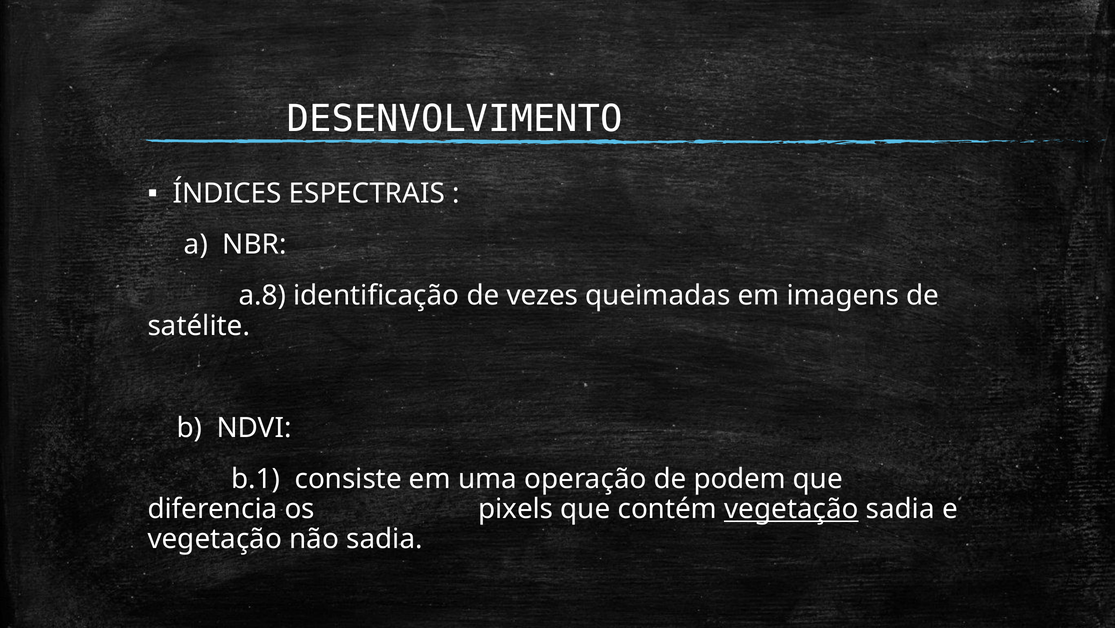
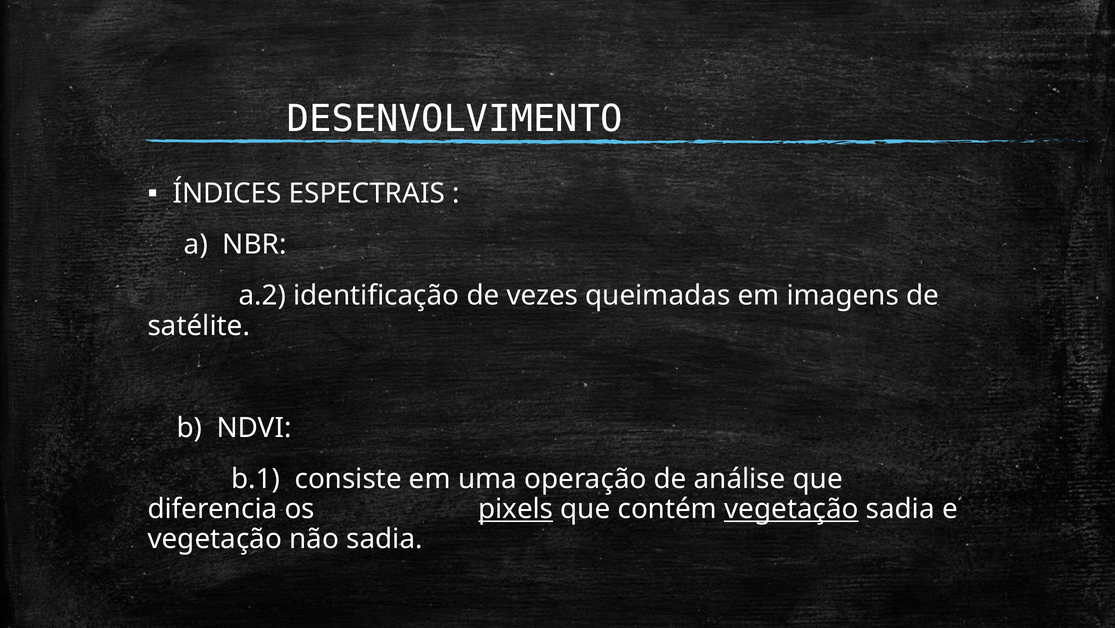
a.8: a.8 -> a.2
podem: podem -> análise
pixels underline: none -> present
